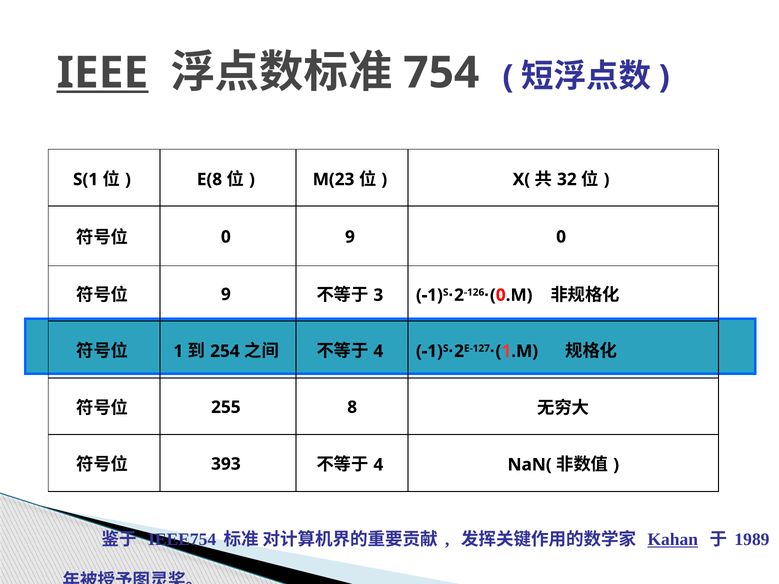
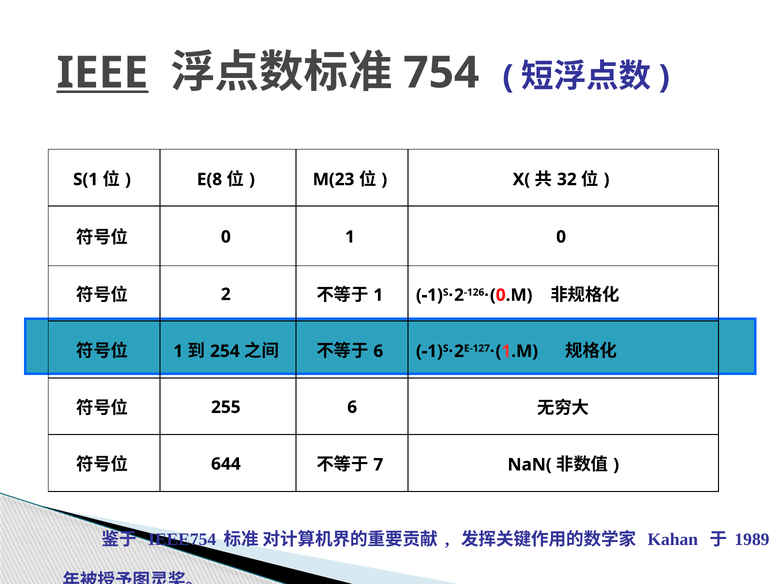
0 9: 9 -> 1
9 at (226, 294): 9 -> 2
3 at (378, 295): 3 -> 1
4 at (378, 351): 4 -> 6
255 8: 8 -> 6
393: 393 -> 644
4 at (378, 465): 4 -> 7
Kahan underline: present -> none
